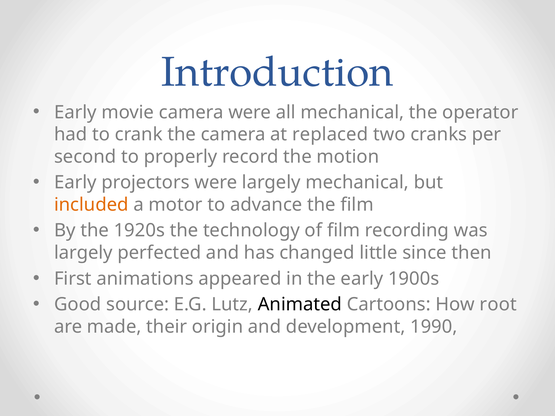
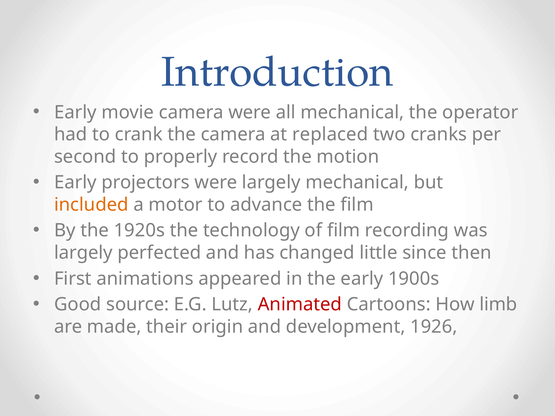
Animated colour: black -> red
root: root -> limb
1990: 1990 -> 1926
